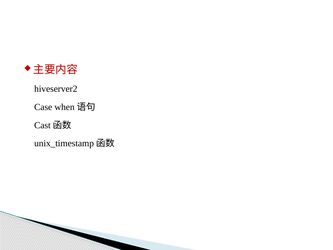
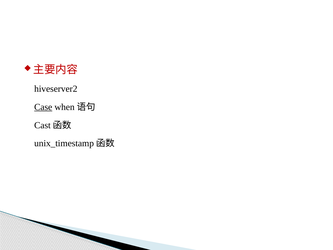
Case underline: none -> present
